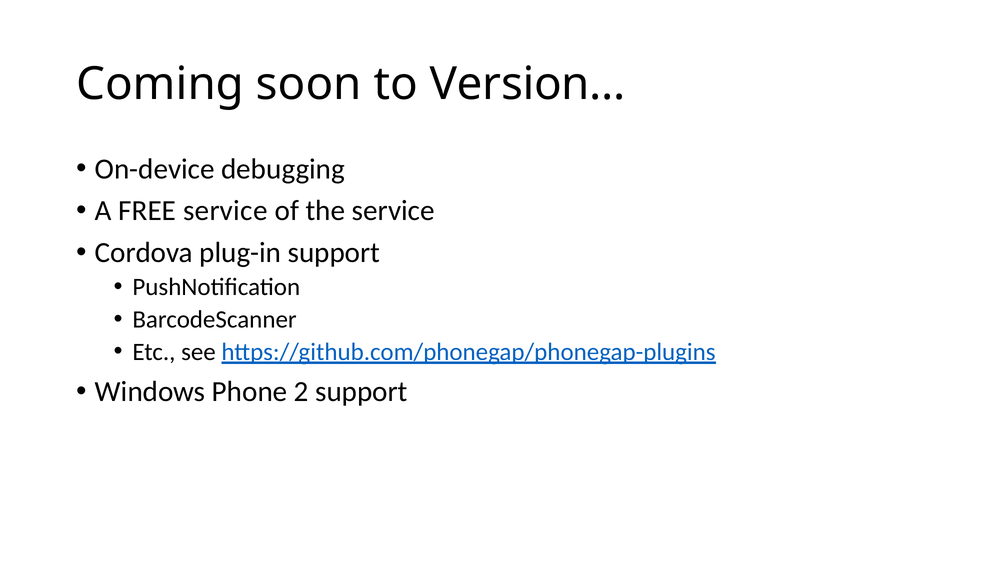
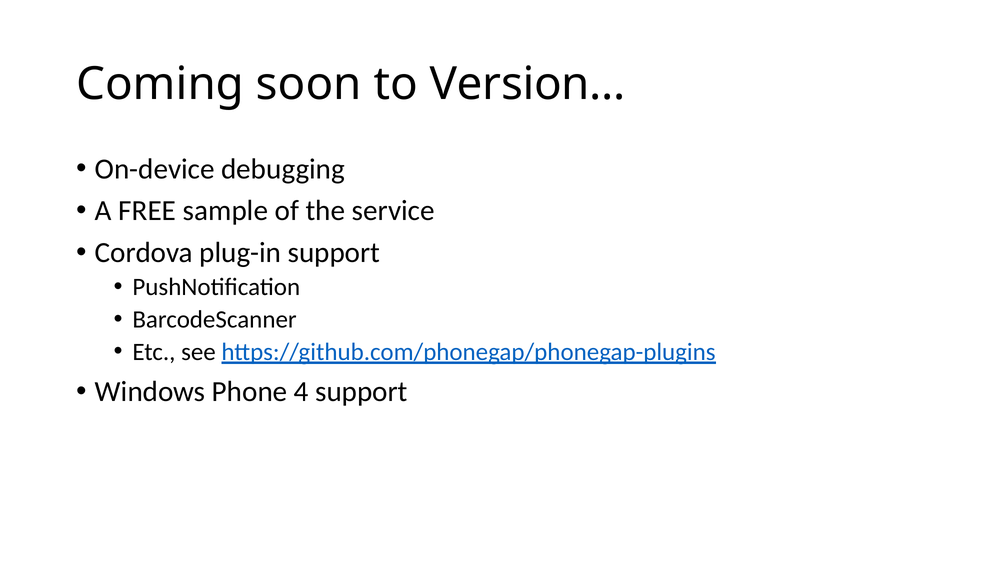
FREE service: service -> sample
2: 2 -> 4
